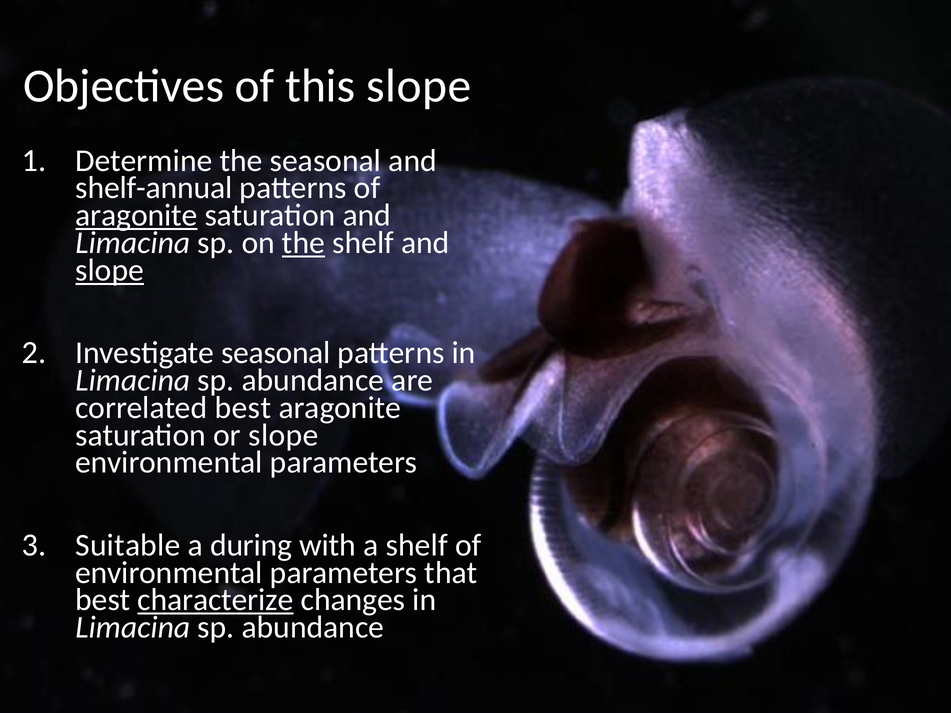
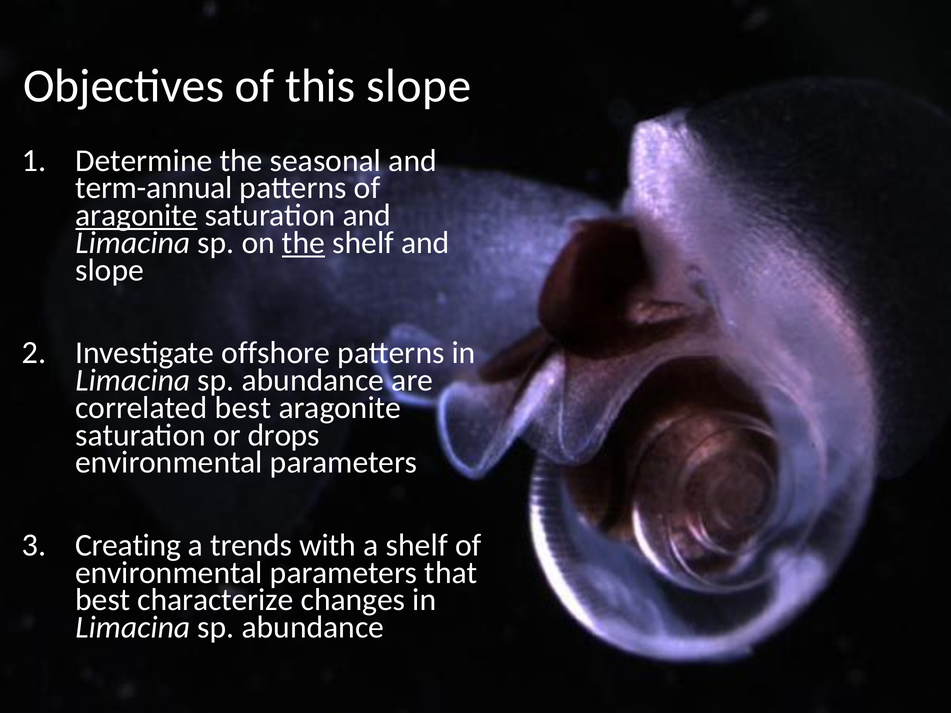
shelf-annual: shelf-annual -> term-annual
slope at (110, 270) underline: present -> none
Investigate seasonal: seasonal -> offshore
or slope: slope -> drops
Suitable: Suitable -> Creating
during: during -> trends
characterize underline: present -> none
